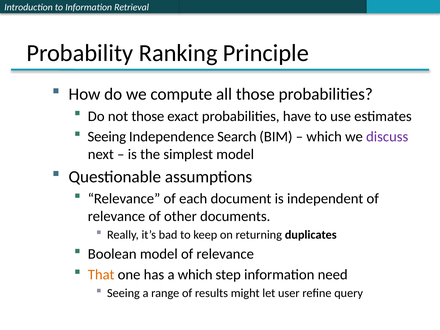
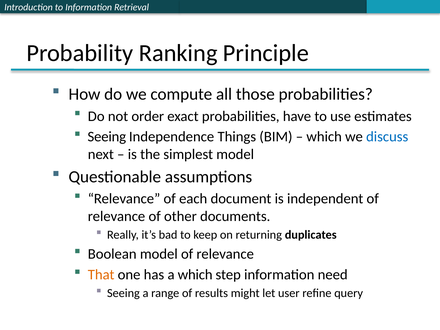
not those: those -> order
Search: Search -> Things
discuss colour: purple -> blue
